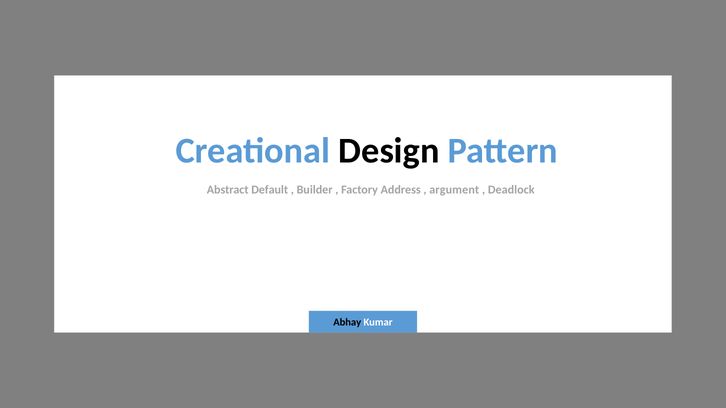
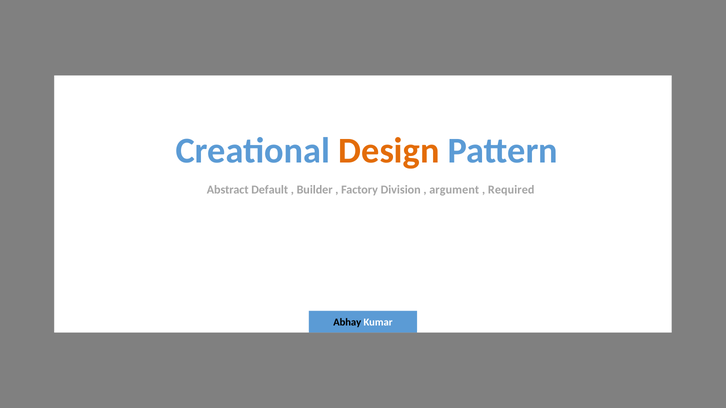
Design colour: black -> orange
Address: Address -> Division
Deadlock: Deadlock -> Required
